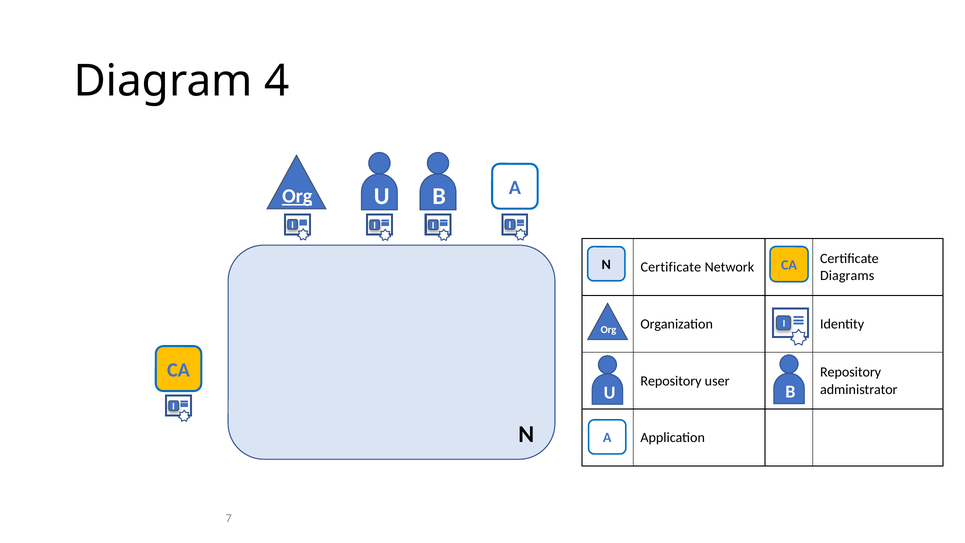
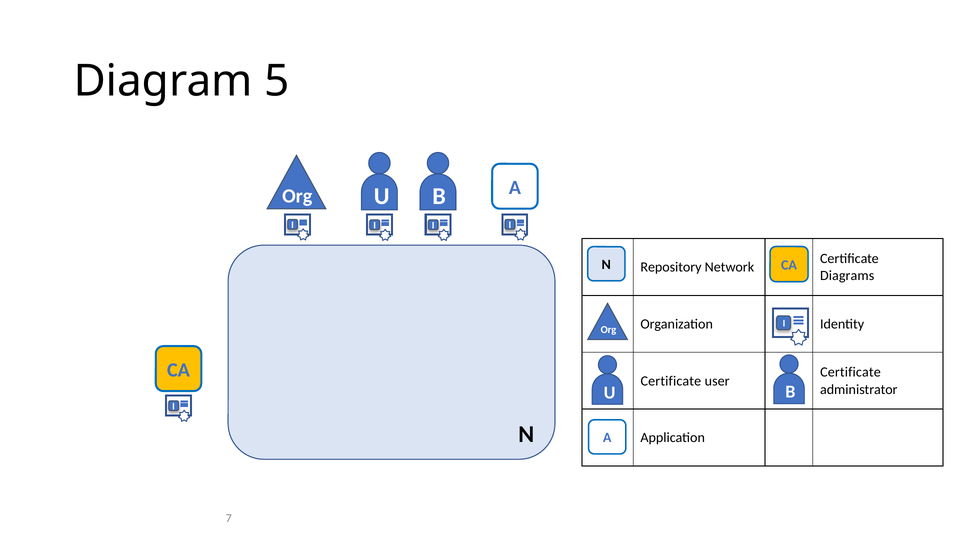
4: 4 -> 5
Org at (297, 196) underline: present -> none
Certificate at (671, 267): Certificate -> Repository
Repository at (851, 372): Repository -> Certificate
Repository at (671, 381): Repository -> Certificate
